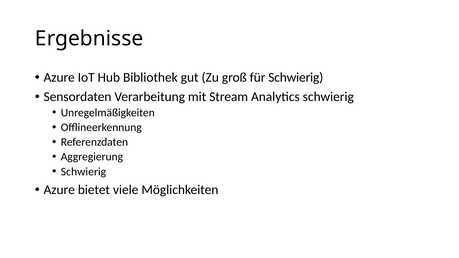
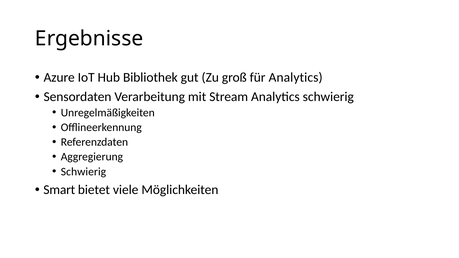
für Schwierig: Schwierig -> Analytics
Azure at (59, 190): Azure -> Smart
